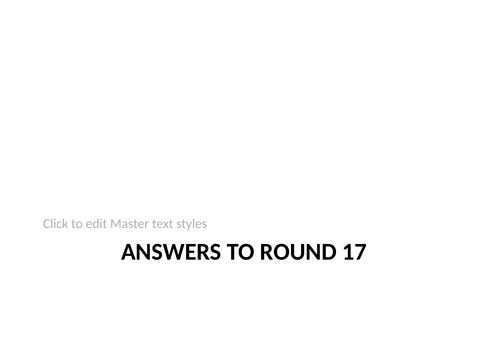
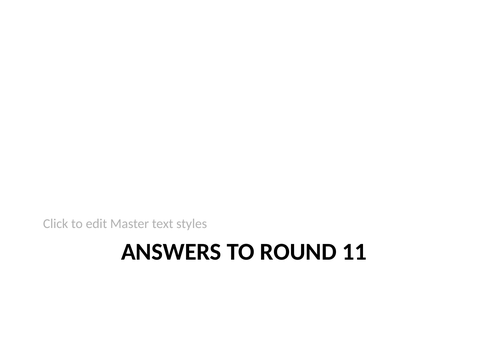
17: 17 -> 11
